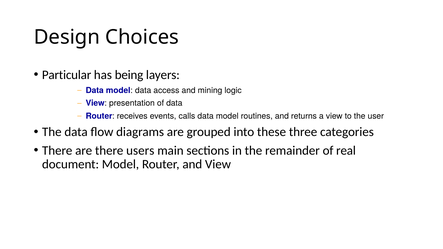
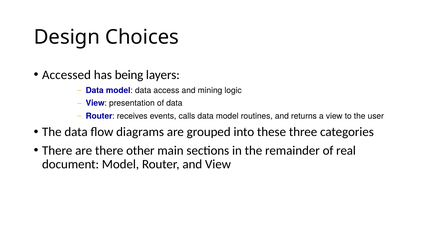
Particular: Particular -> Accessed
users: users -> other
